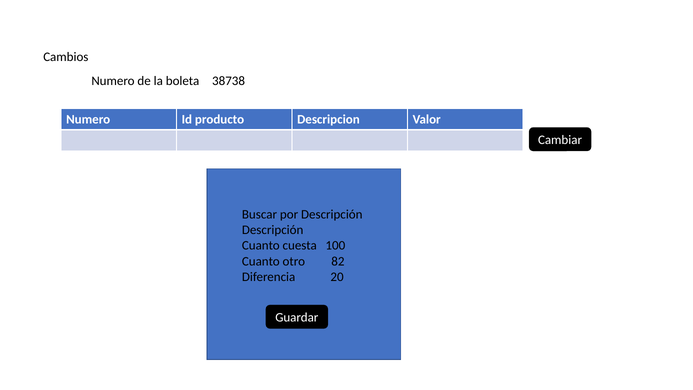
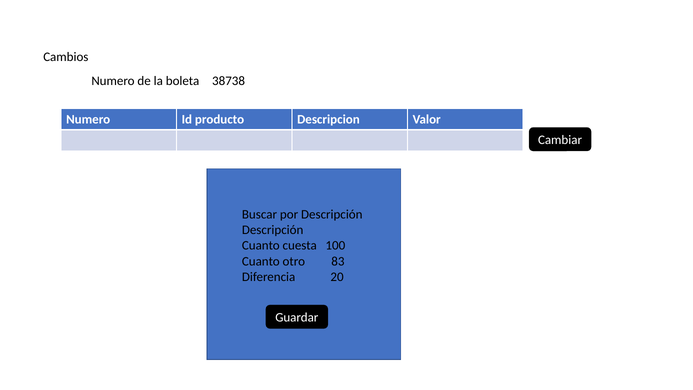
82: 82 -> 83
